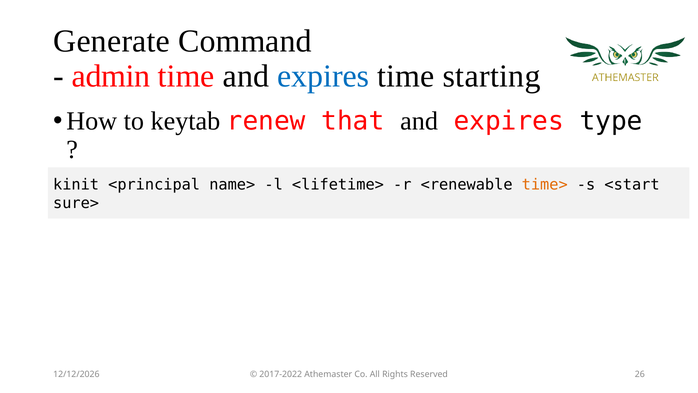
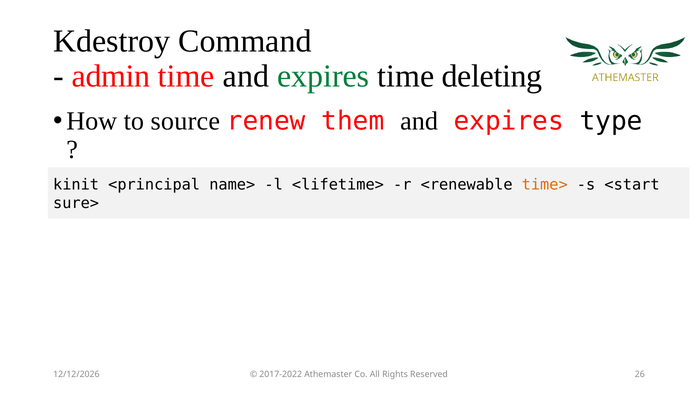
Generate: Generate -> Kdestroy
expires at (323, 76) colour: blue -> green
starting: starting -> deleting
keytab: keytab -> source
that: that -> them
